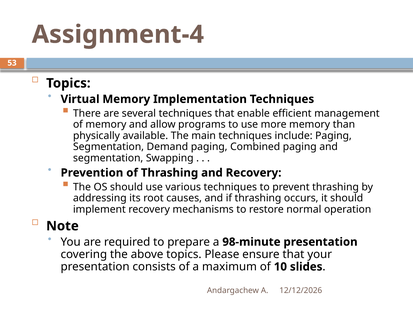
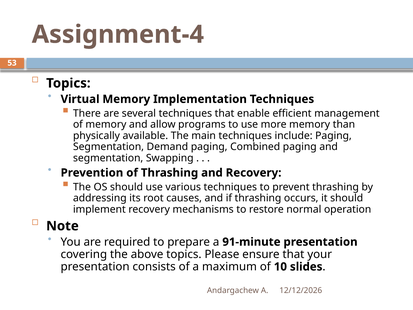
98-minute: 98-minute -> 91-minute
